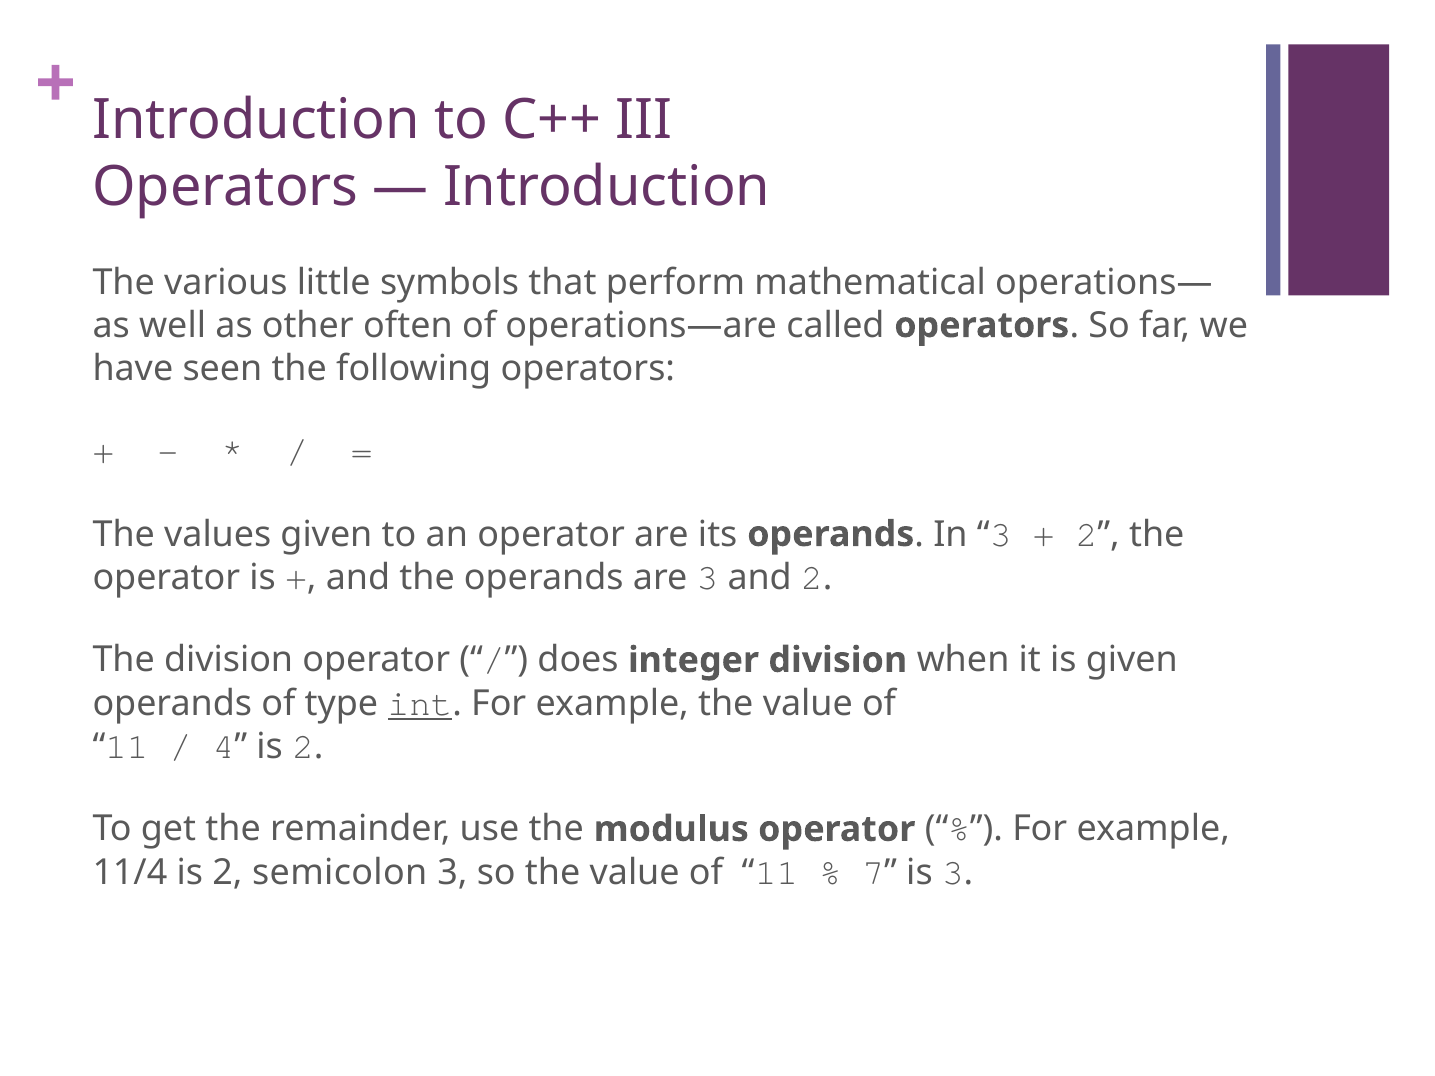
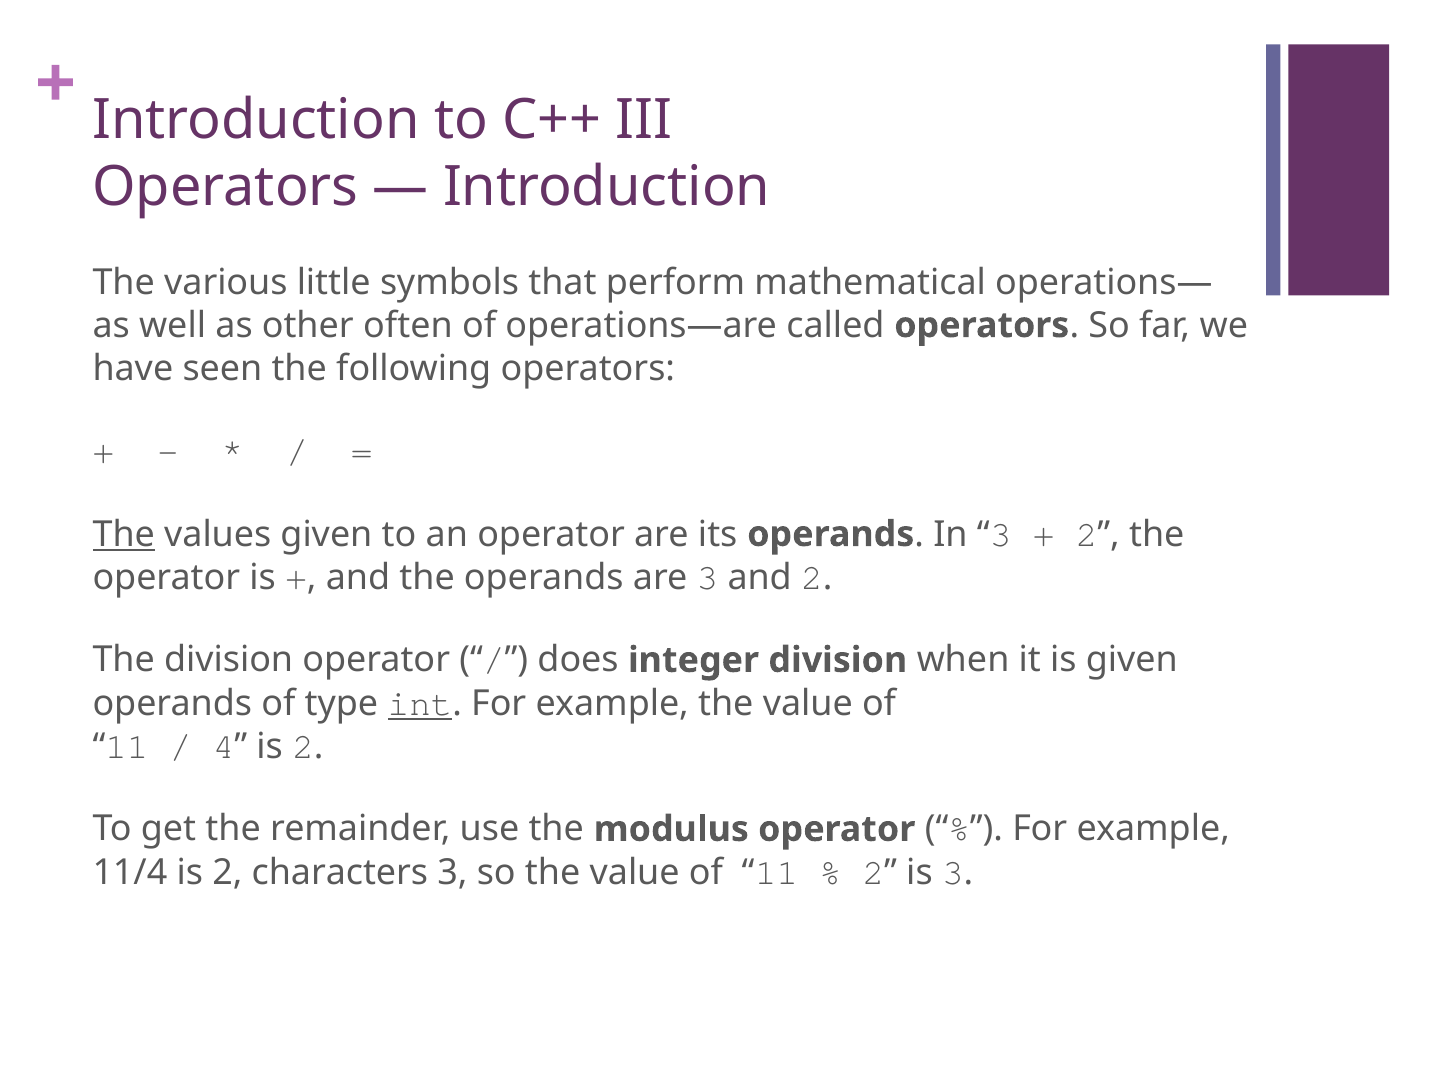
The at (124, 534) underline: none -> present
semicolon: semicolon -> characters
7 at (873, 872): 7 -> 2
